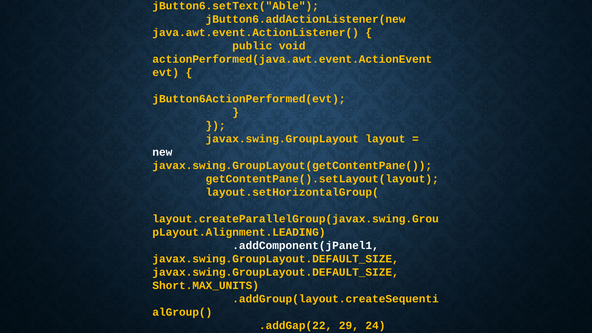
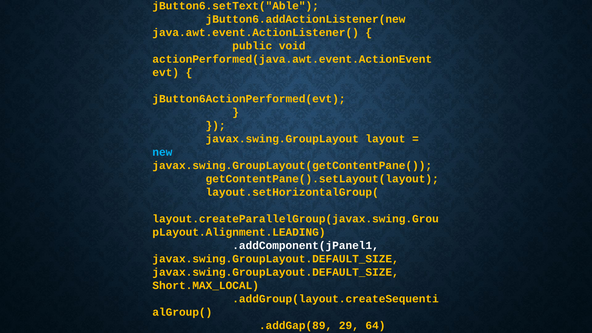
new colour: white -> light blue
Short.MAX_UNITS: Short.MAX_UNITS -> Short.MAX_LOCAL
.addGap(22: .addGap(22 -> .addGap(89
24: 24 -> 64
